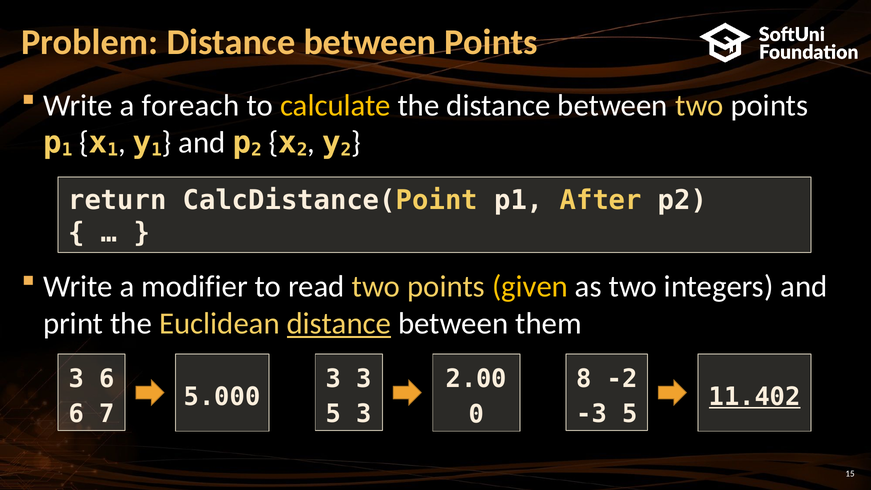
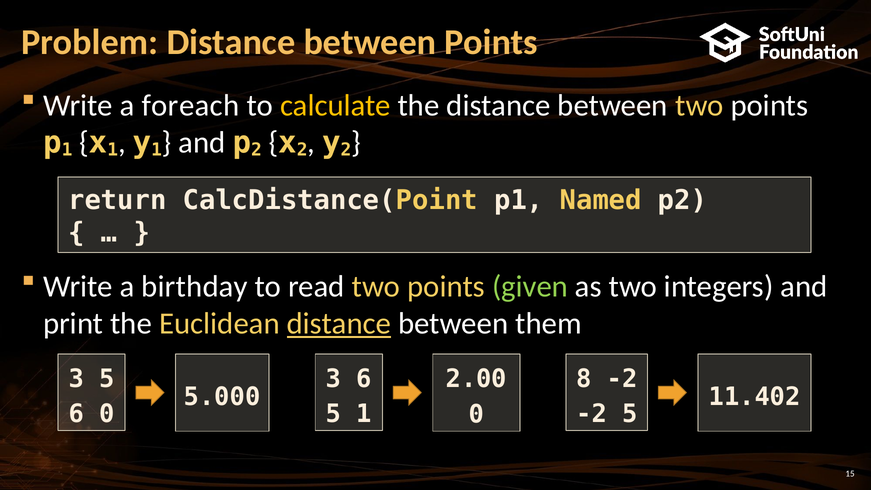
After: After -> Named
modifier: modifier -> birthday
given colour: yellow -> light green
3 6: 6 -> 5
3 3: 3 -> 6
11.402 underline: present -> none
6 7: 7 -> 0
5 3: 3 -> 1
-3 at (592, 414): -3 -> -2
